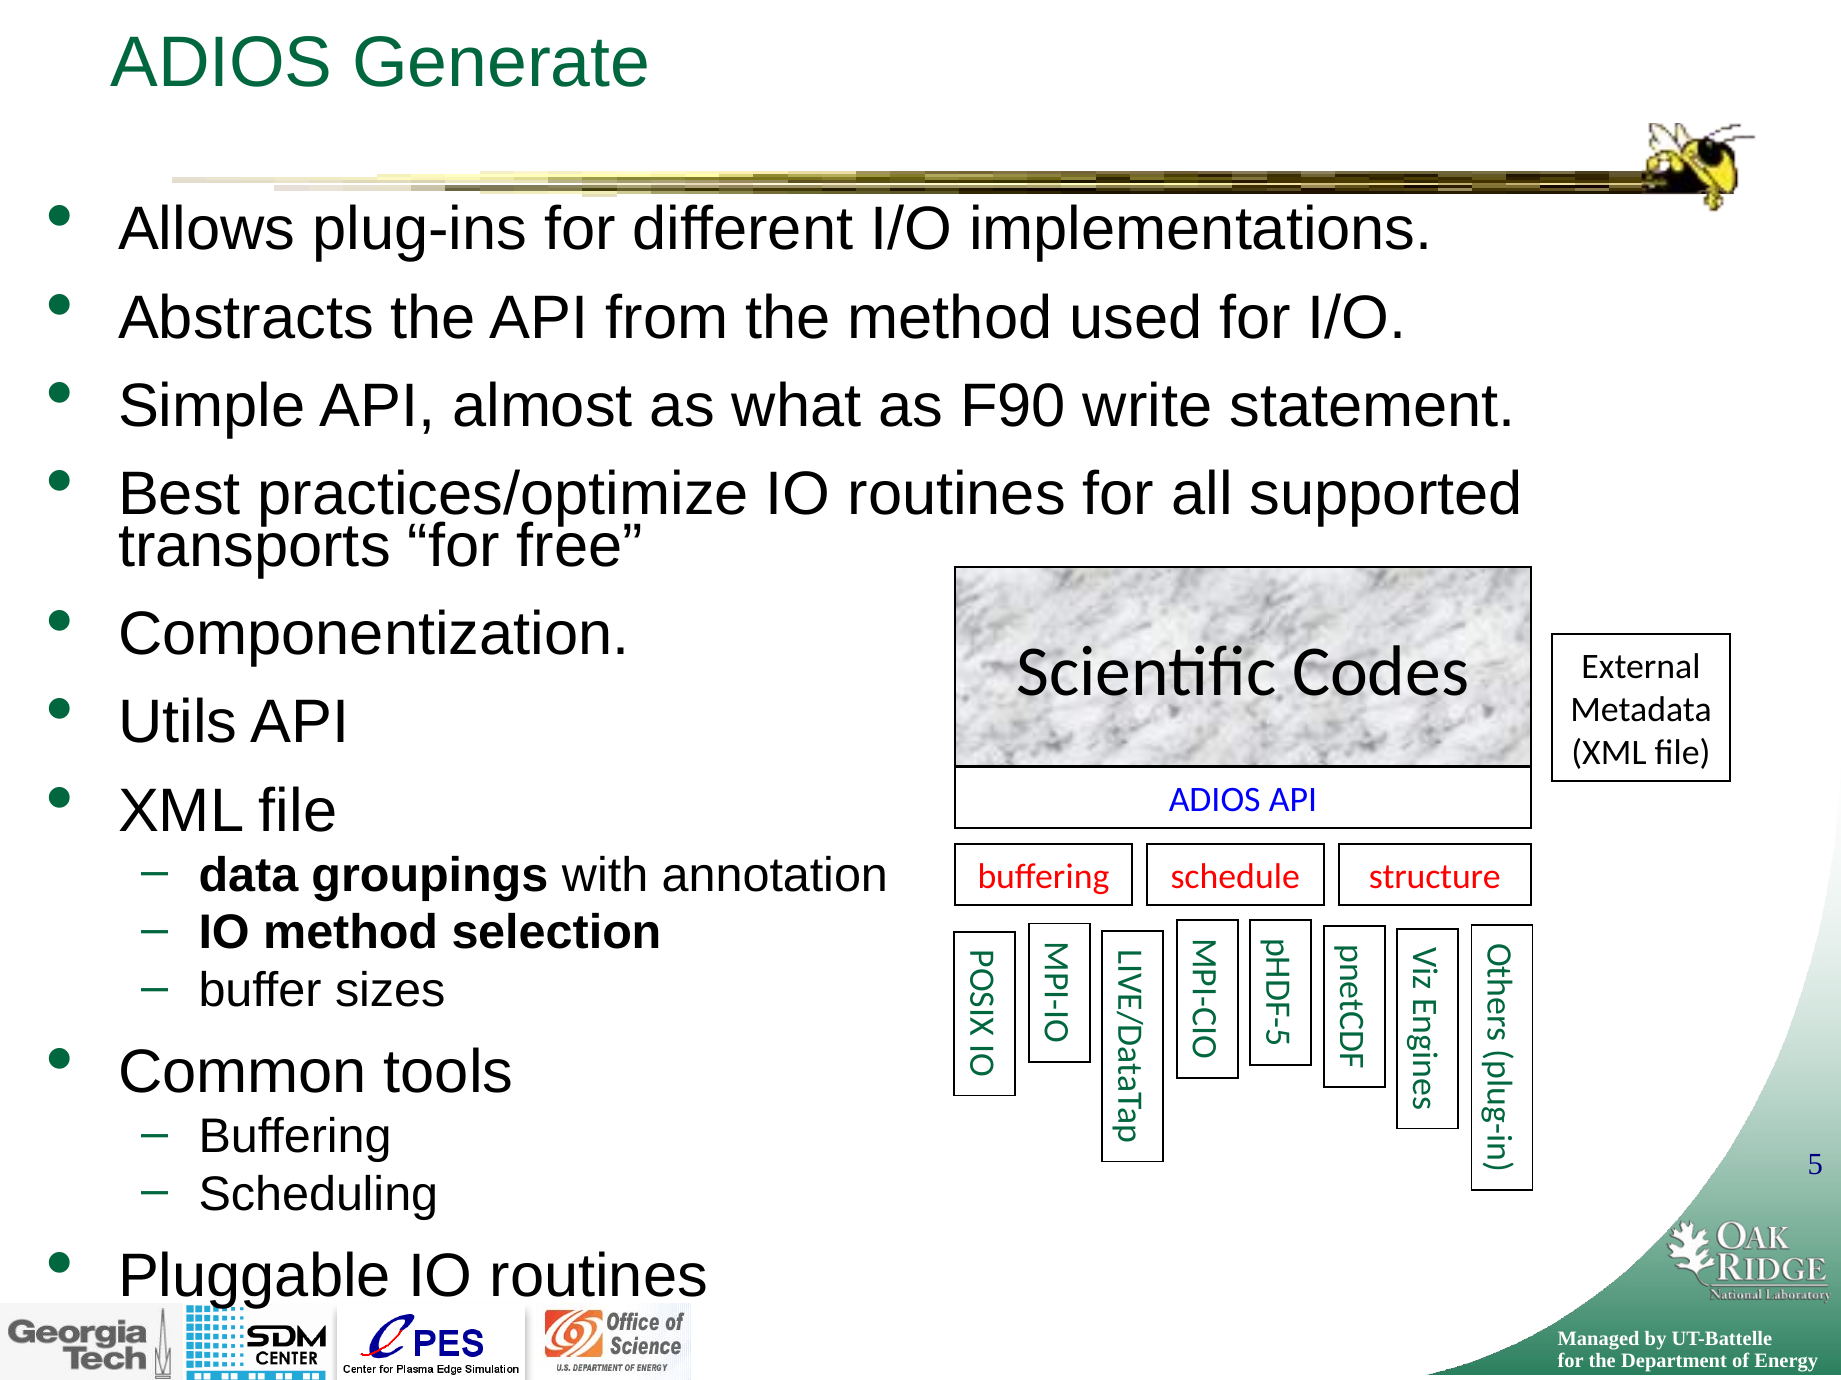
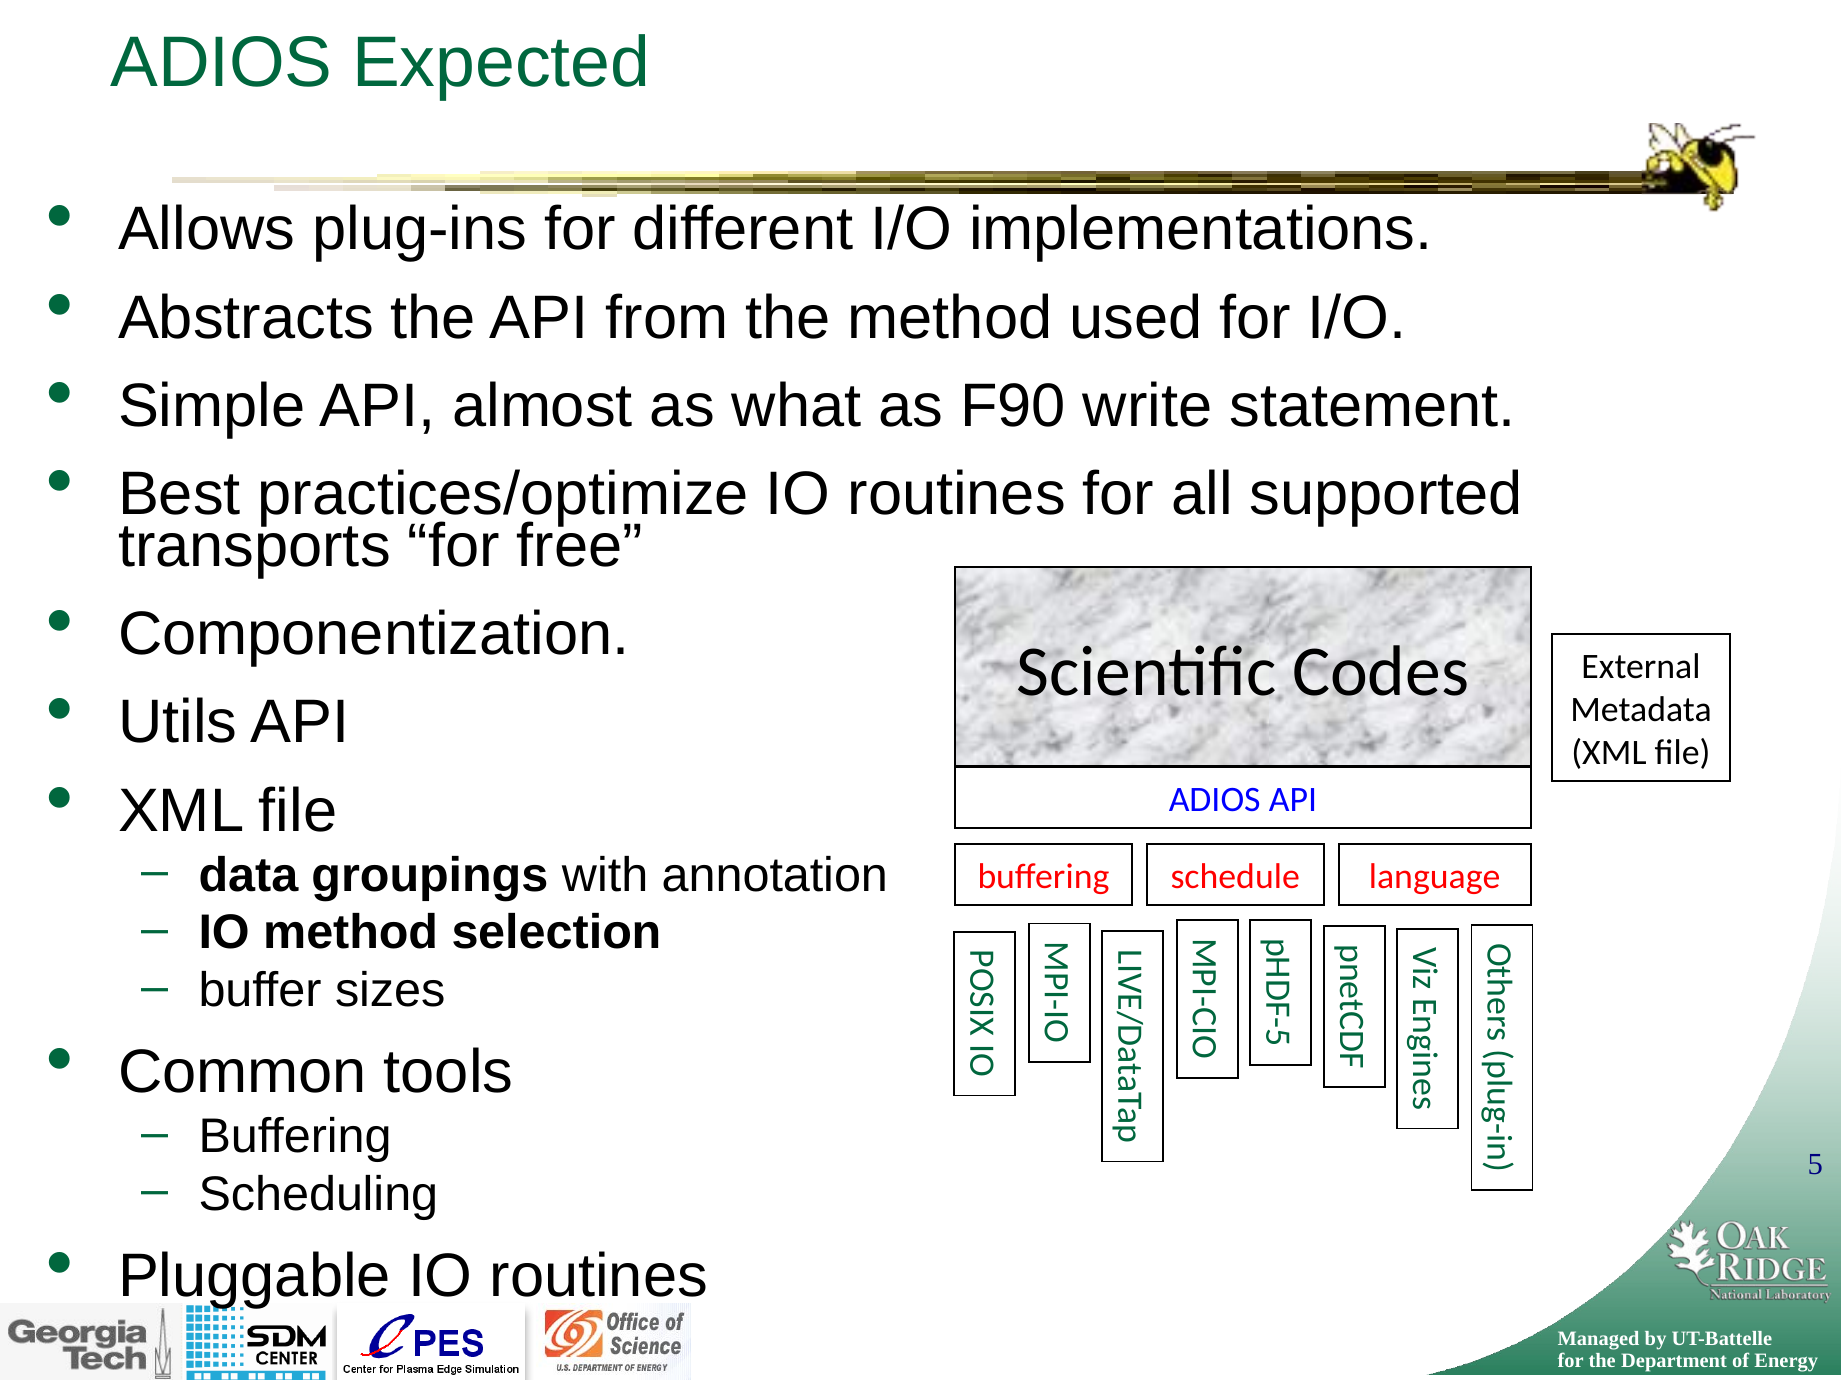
Generate: Generate -> Expected
structure: structure -> language
